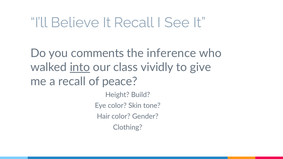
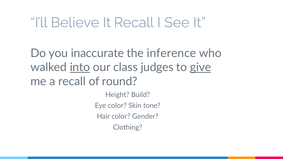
comments: comments -> inaccurate
vividly: vividly -> judges
give underline: none -> present
peace: peace -> round
